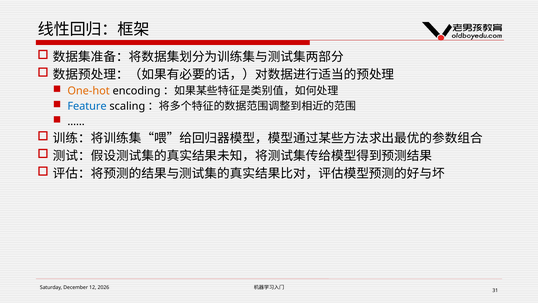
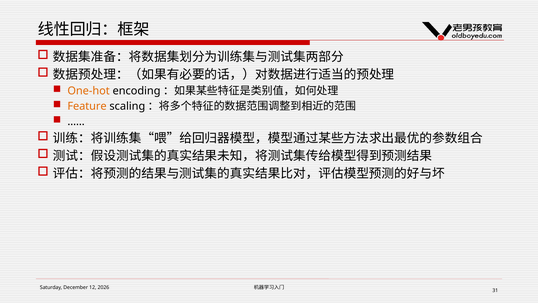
Feature colour: blue -> orange
